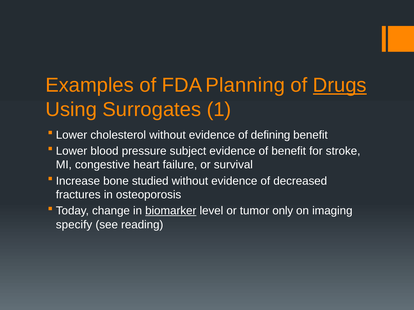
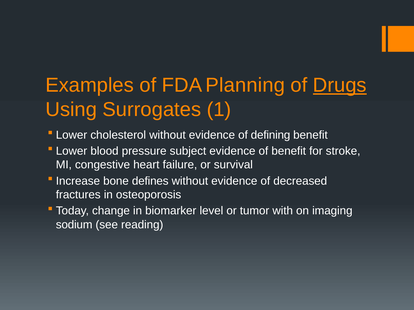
studied: studied -> defines
biomarker underline: present -> none
only: only -> with
specify: specify -> sodium
